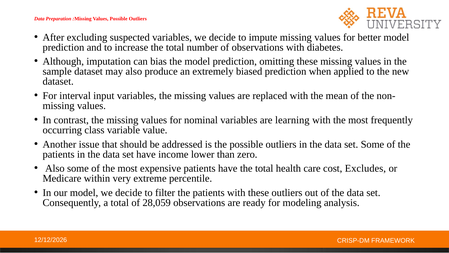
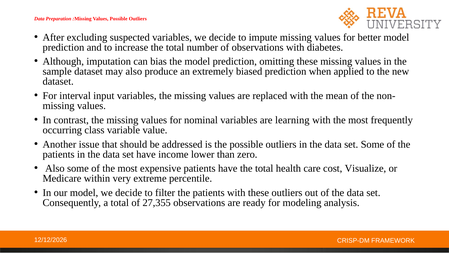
Excludes: Excludes -> Visualize
28,059: 28,059 -> 27,355
